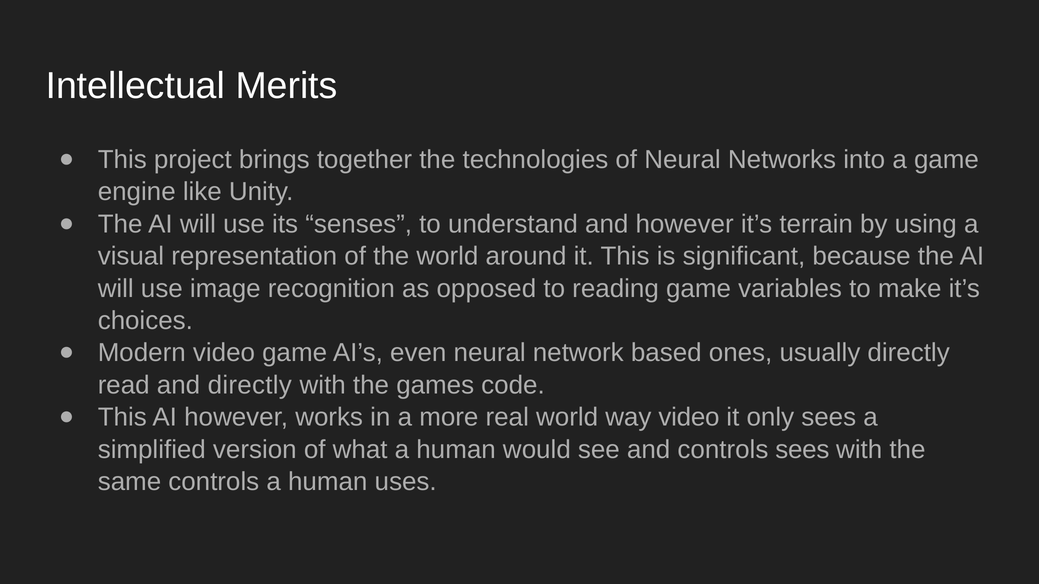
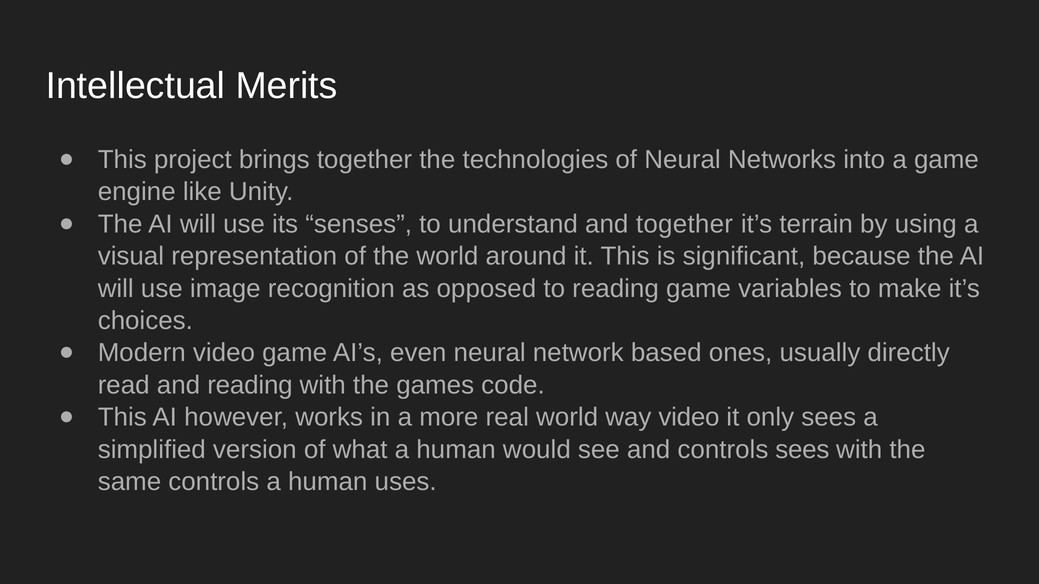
and however: however -> together
and directly: directly -> reading
